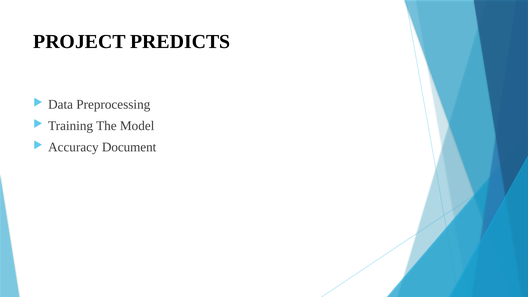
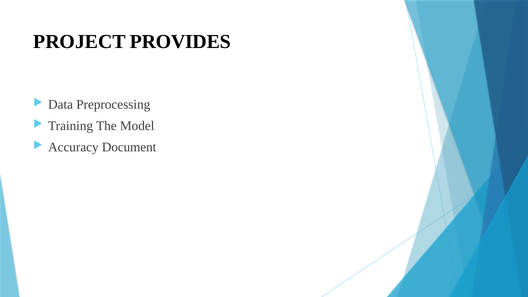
PREDICTS: PREDICTS -> PROVIDES
